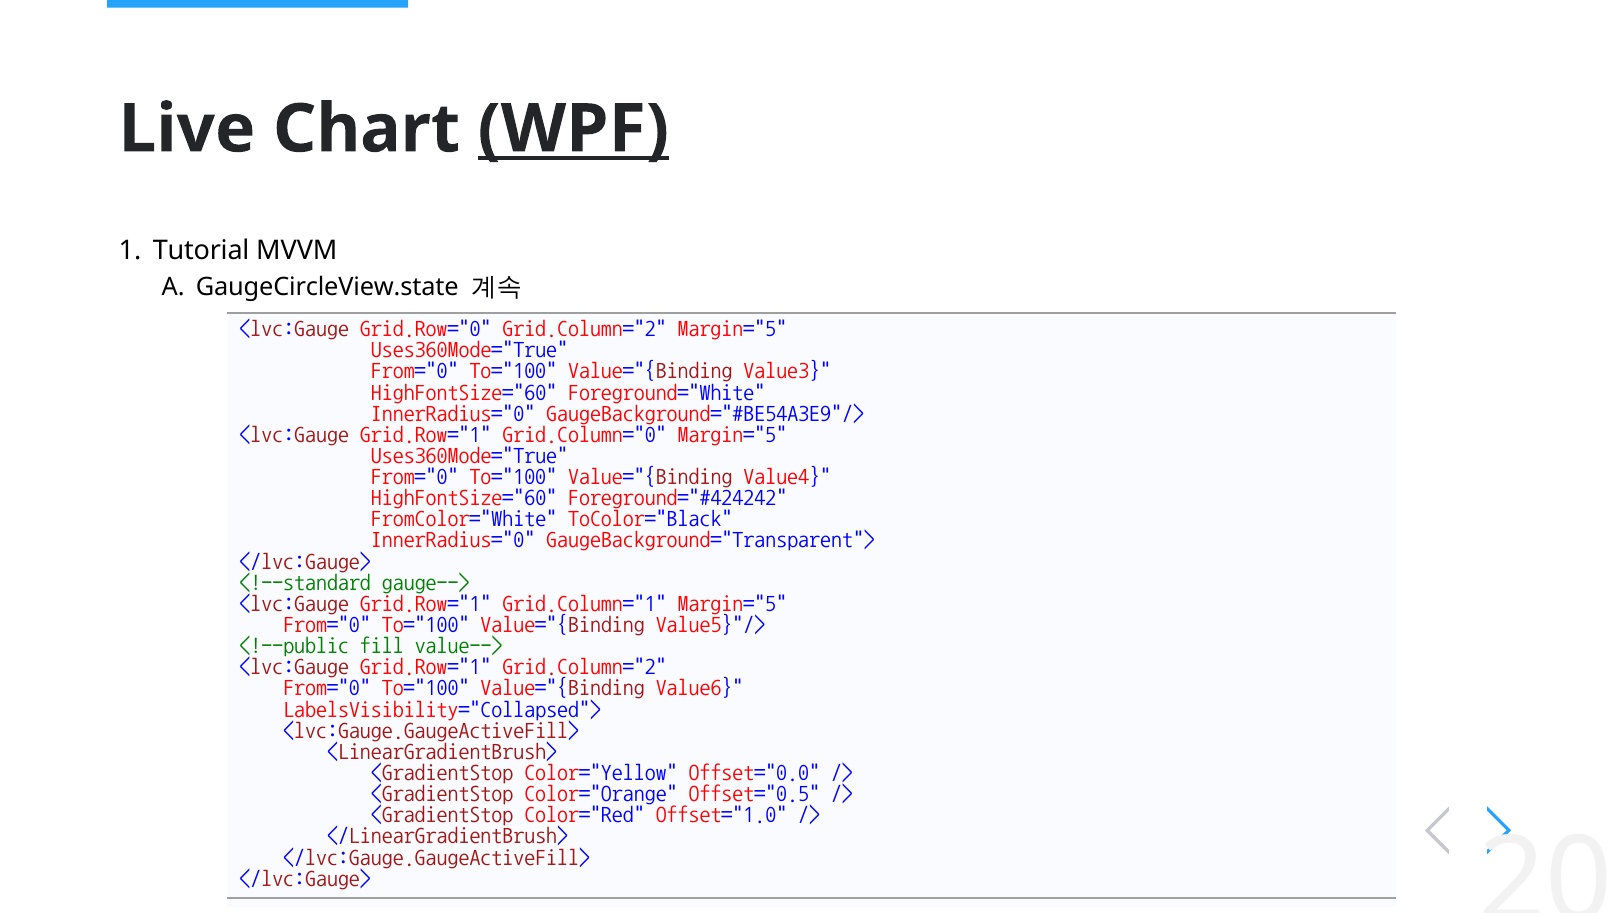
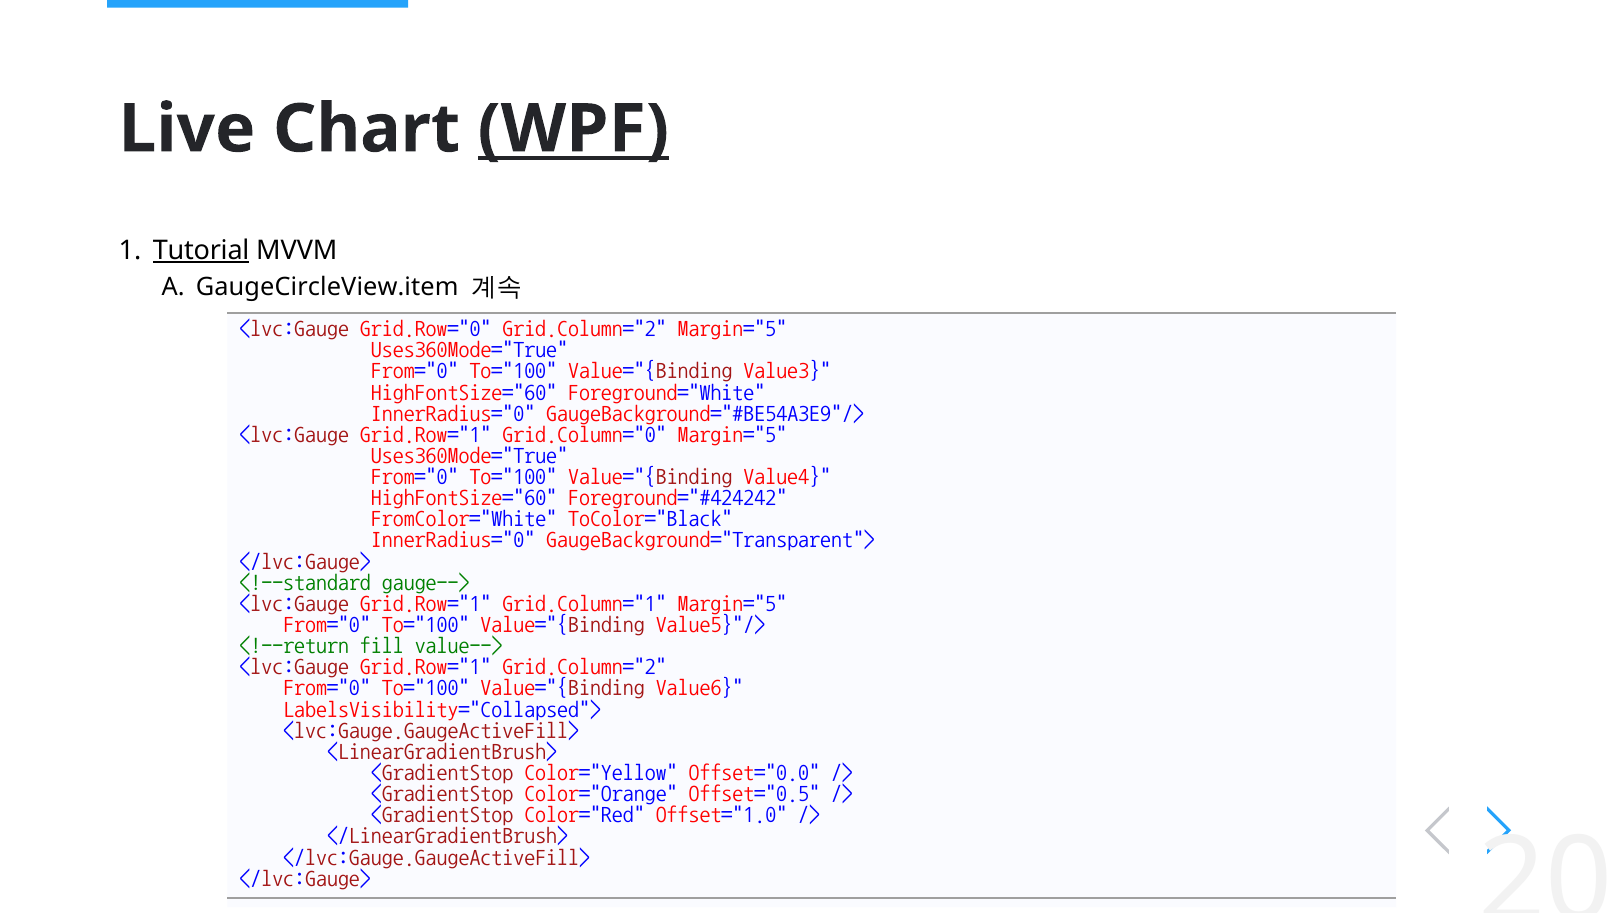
Tutorial underline: none -> present
GaugeCircleView.state: GaugeCircleView.state -> GaugeCircleView.item
<!--public: <!--public -> <!--return
